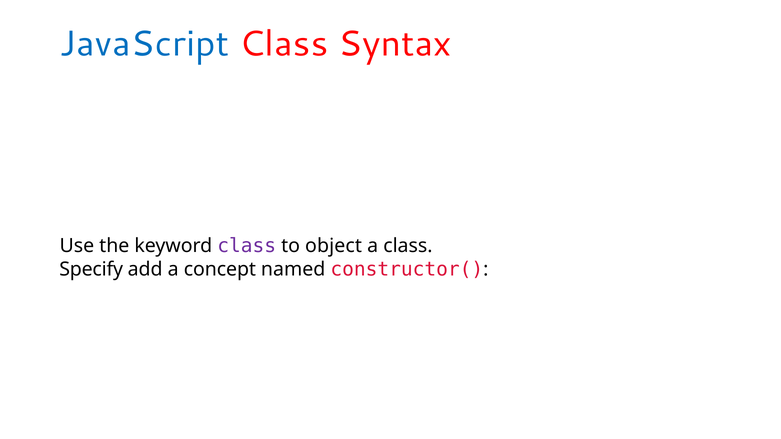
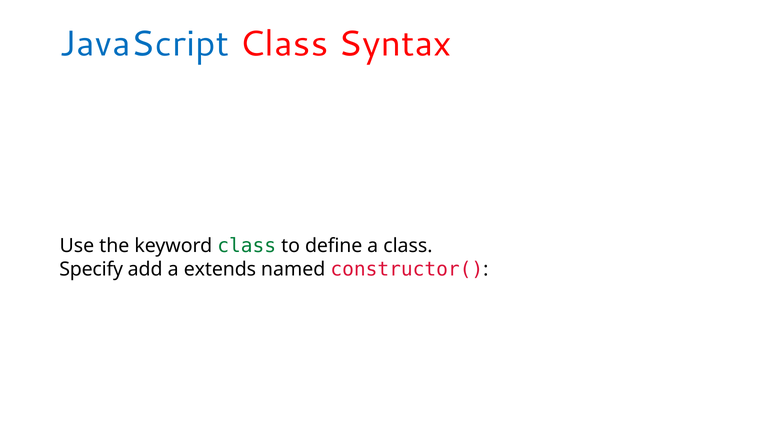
class at (247, 246) colour: purple -> green
object: object -> define
concept: concept -> extends
